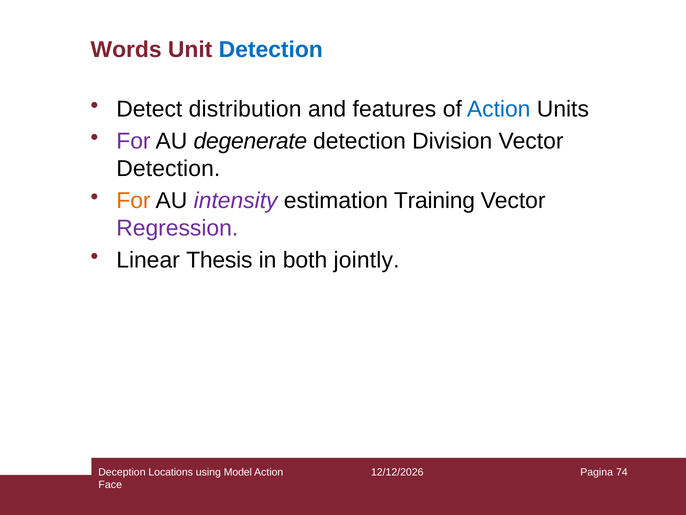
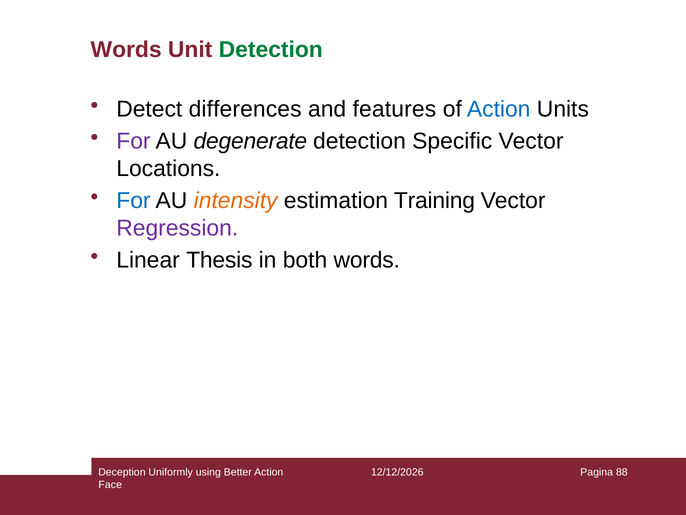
Detection at (271, 49) colour: blue -> green
distribution: distribution -> differences
Division: Division -> Specific
Detection at (168, 169): Detection -> Locations
For at (133, 201) colour: orange -> blue
intensity colour: purple -> orange
both jointly: jointly -> words
Locations: Locations -> Uniformly
Model: Model -> Better
74: 74 -> 88
